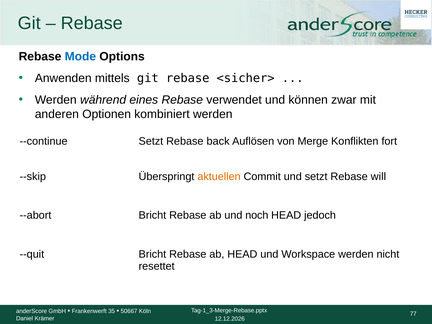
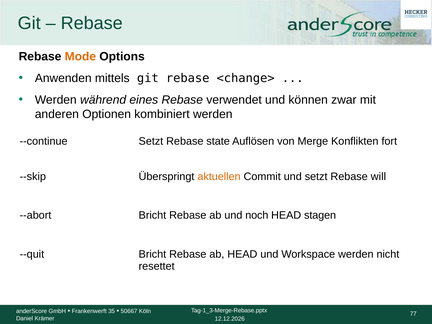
Mode colour: blue -> orange
<sicher>: <sicher> -> <change>
back: back -> state
jedoch: jedoch -> stagen
